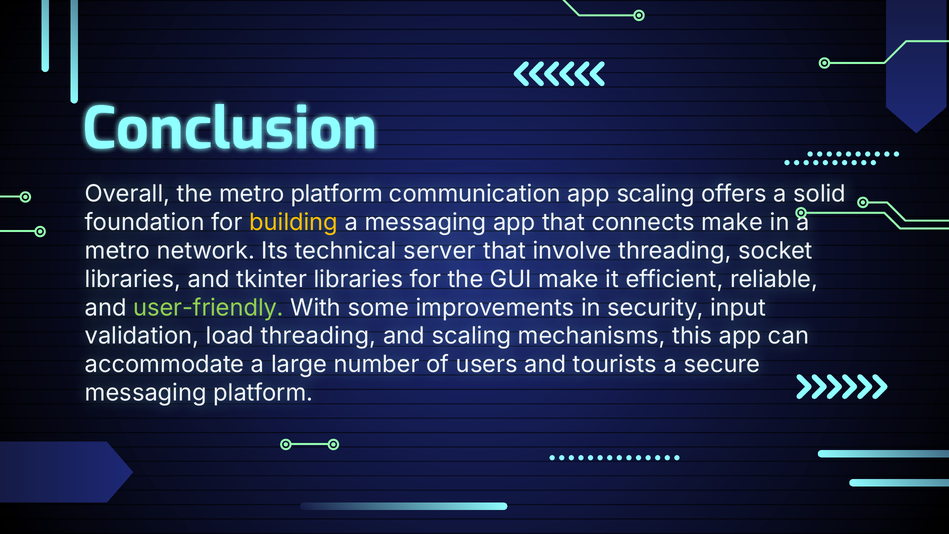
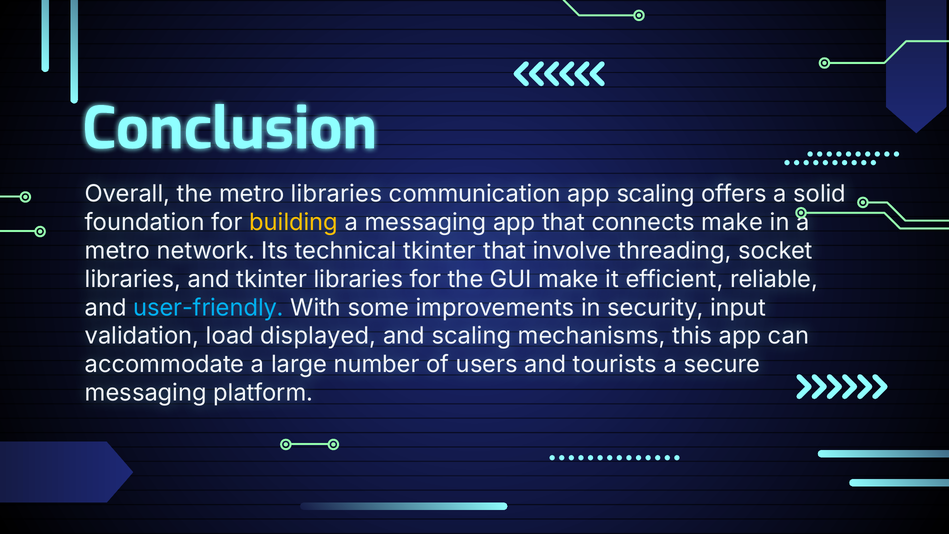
metro platform: platform -> libraries
technical server: server -> tkinter
user-friendly colour: light green -> light blue
load threading: threading -> displayed
